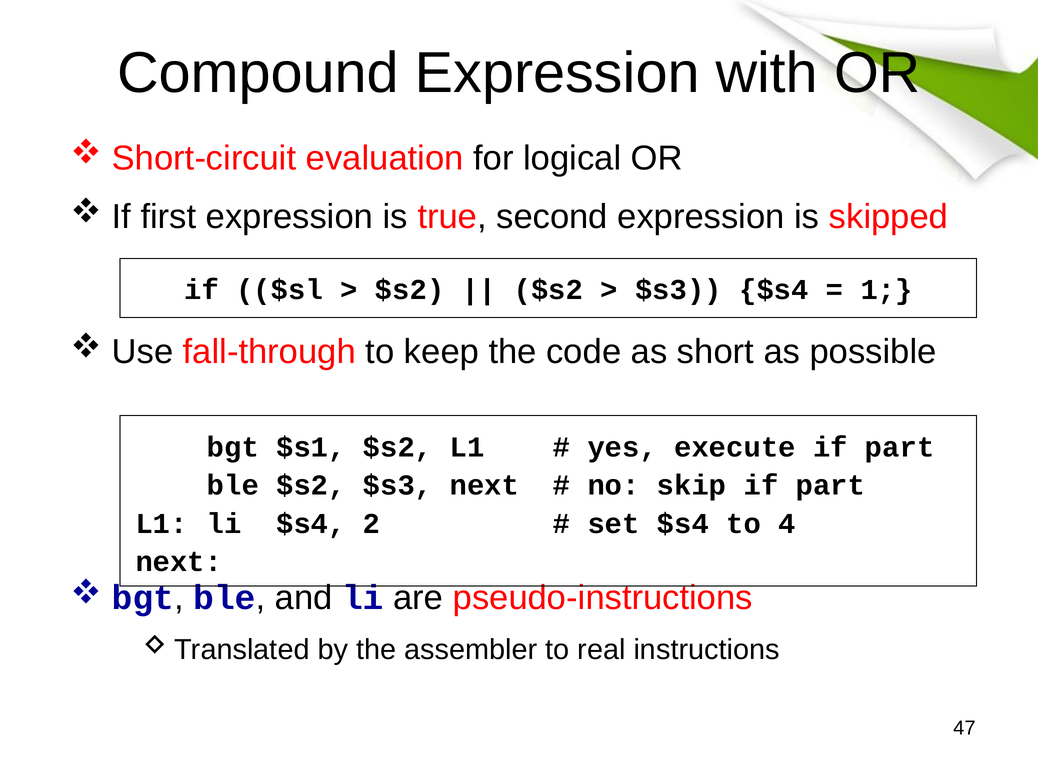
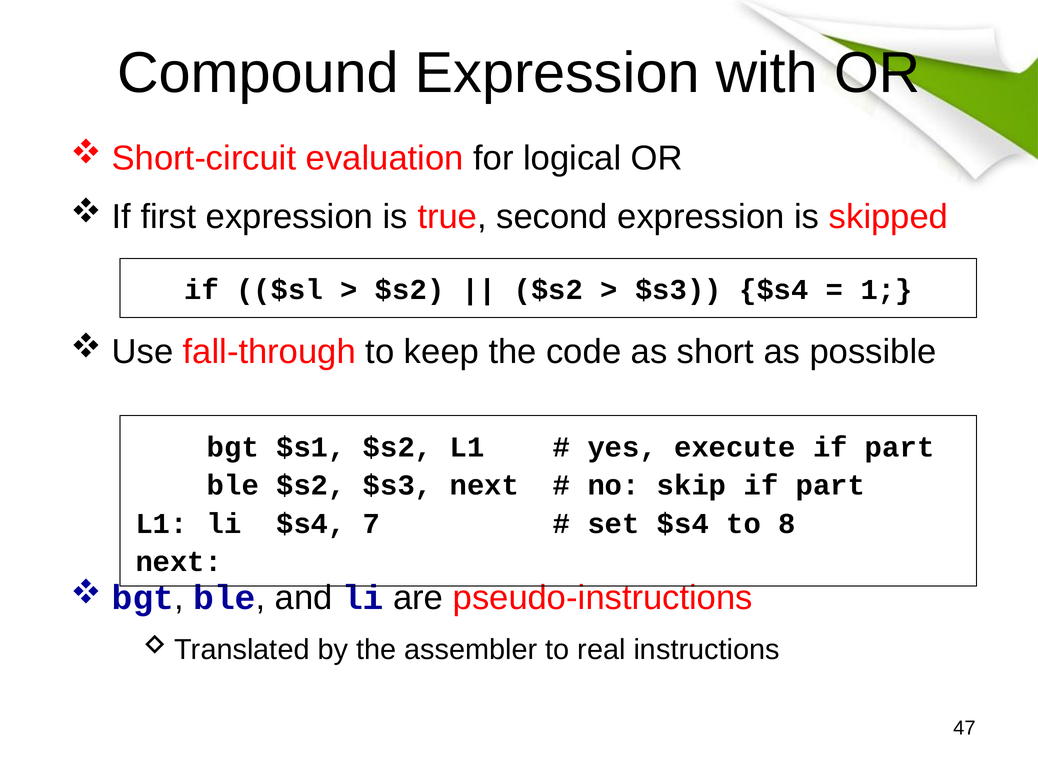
2: 2 -> 7
4: 4 -> 8
